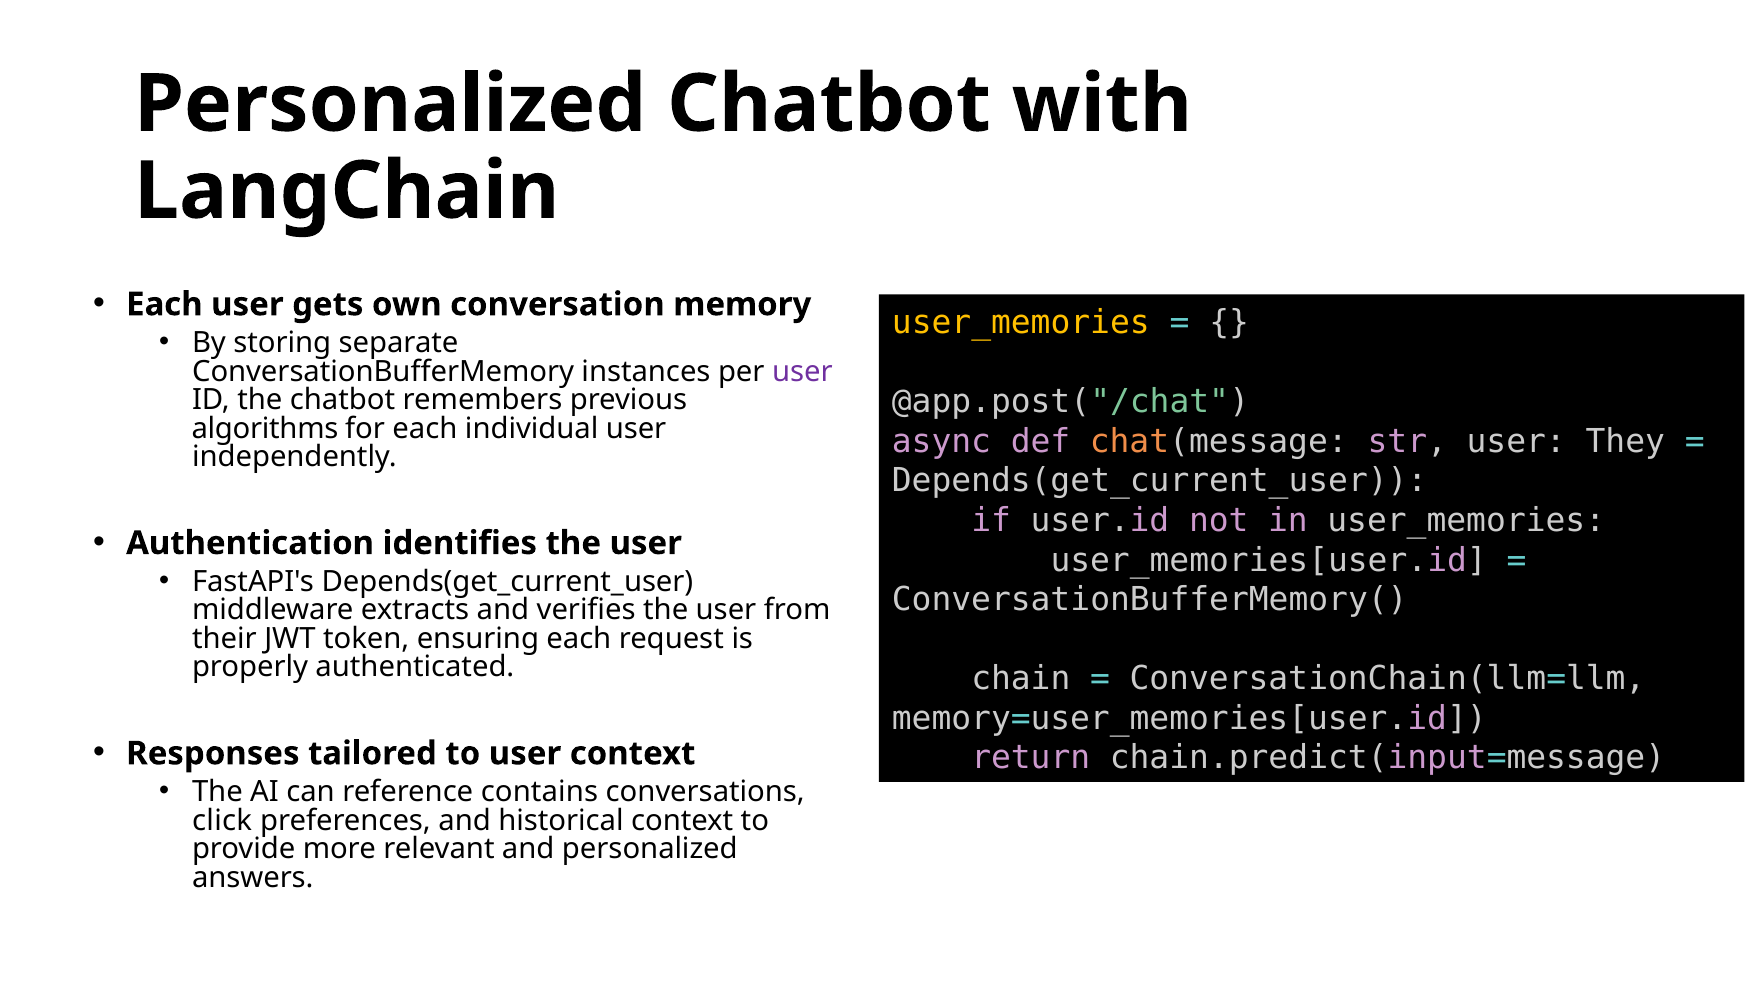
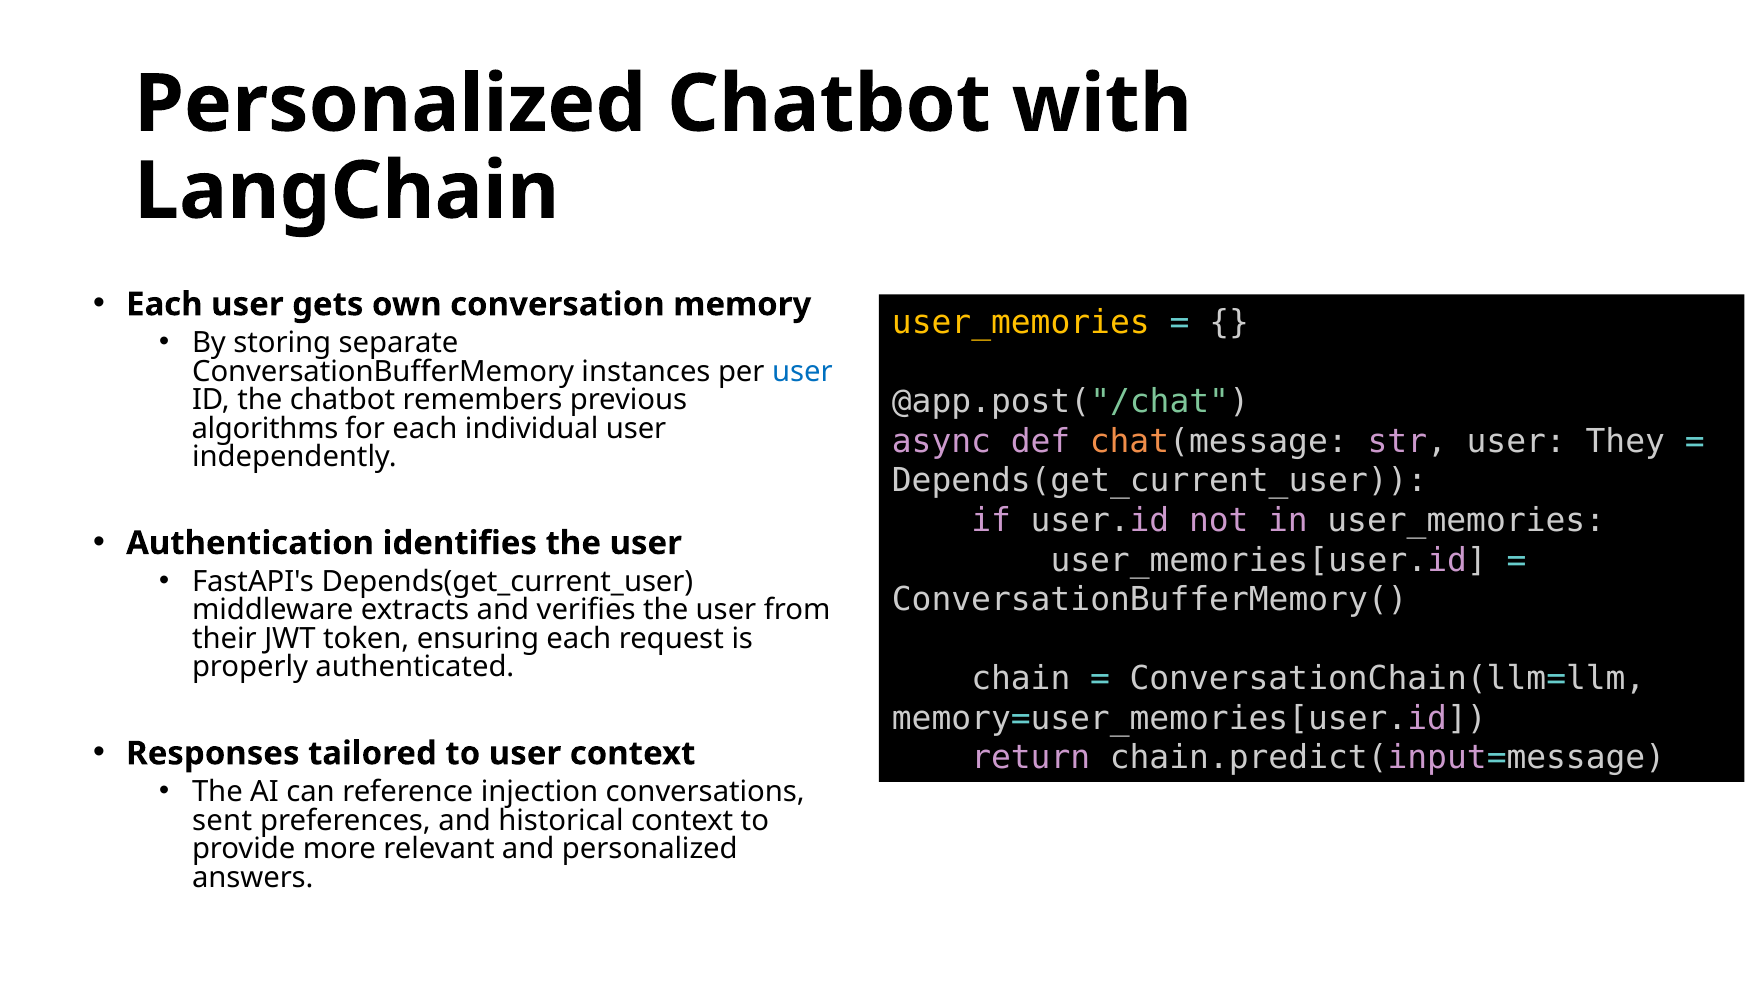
user at (802, 371) colour: purple -> blue
contains: contains -> injection
click: click -> sent
